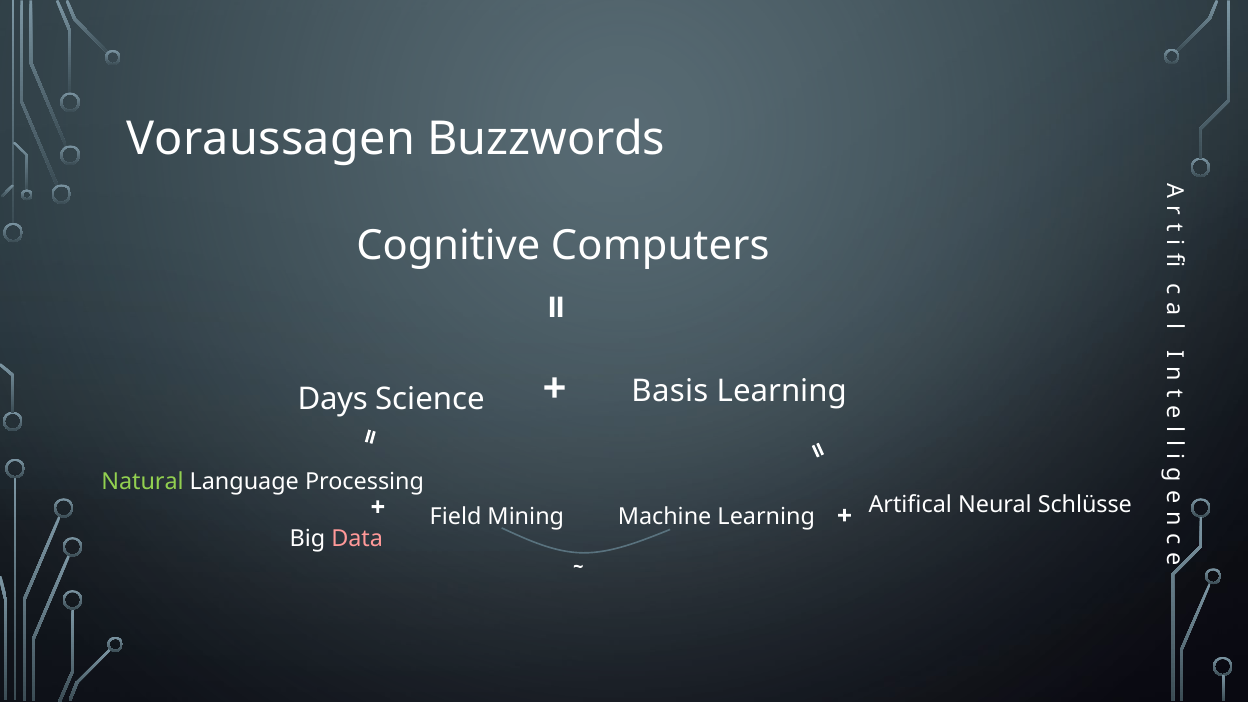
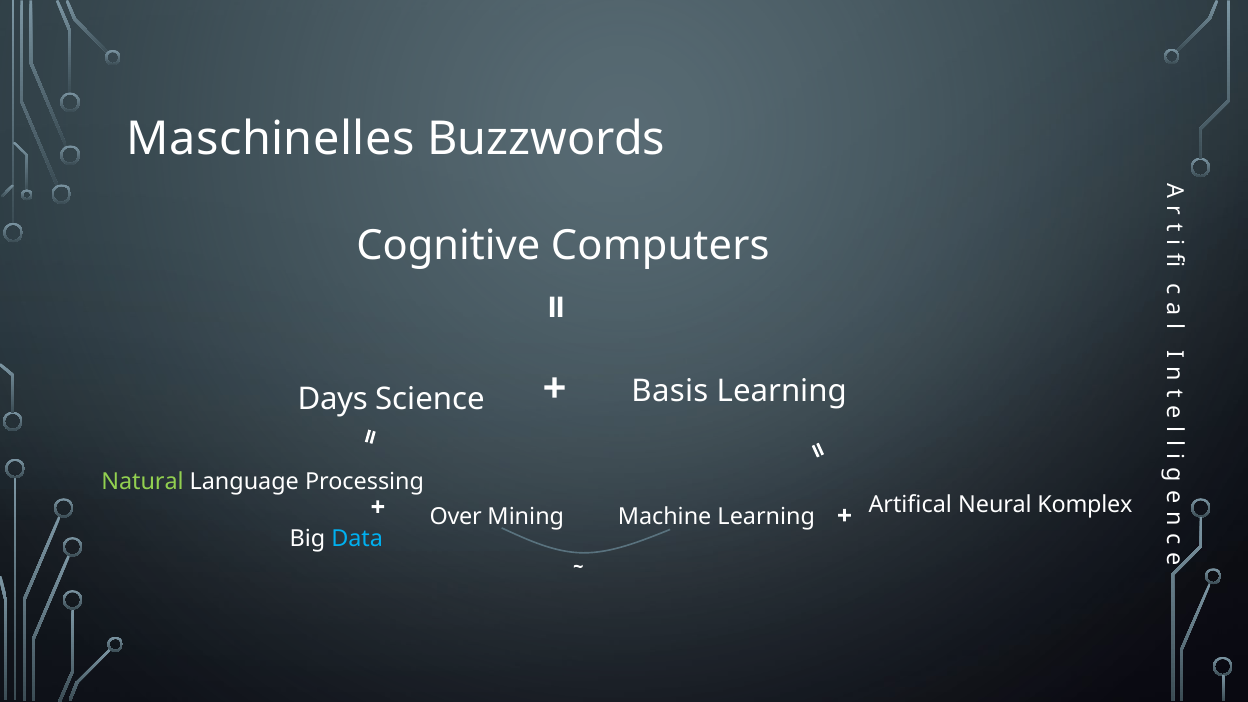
Voraussagen: Voraussagen -> Maschinelles
Schlüsse: Schlüsse -> Komplex
Field: Field -> Over
Data colour: pink -> light blue
